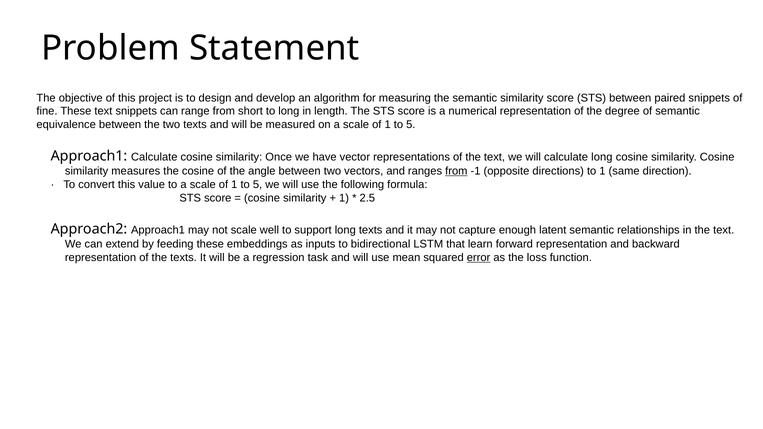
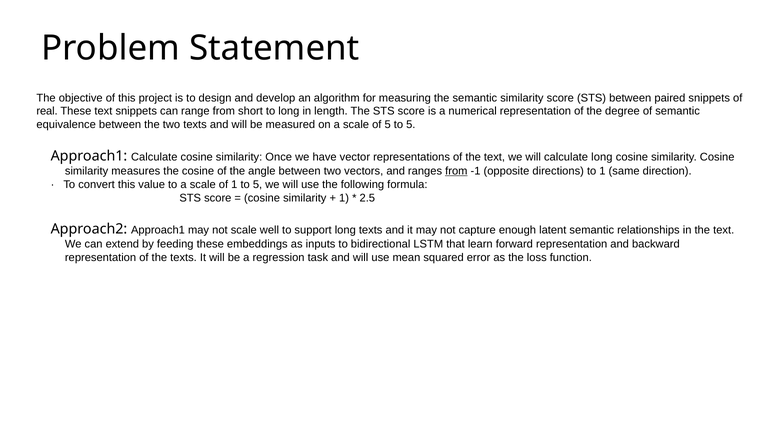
fine: fine -> real
1 at (388, 125): 1 -> 5
error underline: present -> none
